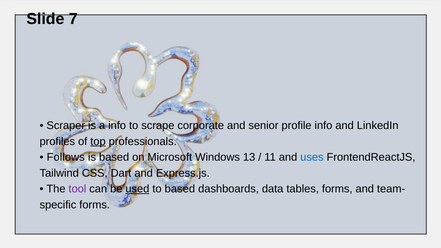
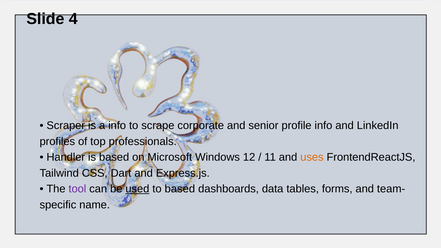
7: 7 -> 4
top underline: present -> none
Follows: Follows -> Handler
13: 13 -> 12
uses colour: blue -> orange
forms at (95, 205): forms -> name
